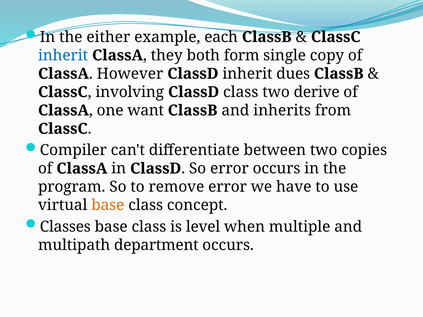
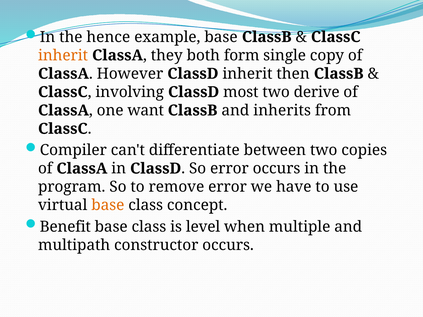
either: either -> hence
example each: each -> base
inherit at (63, 55) colour: blue -> orange
dues: dues -> then
ClassD class: class -> most
Classes: Classes -> Benefit
department: department -> constructor
